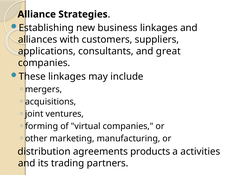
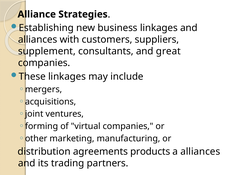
applications: applications -> supplement
a activities: activities -> alliances
